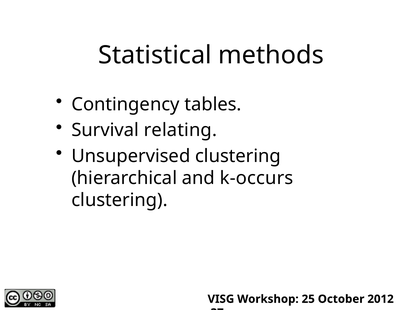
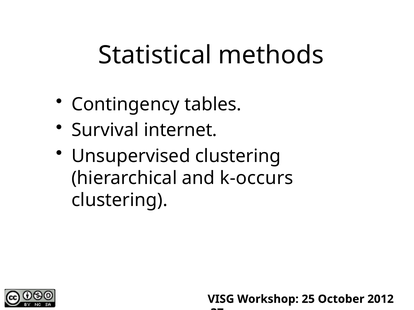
relating: relating -> internet
